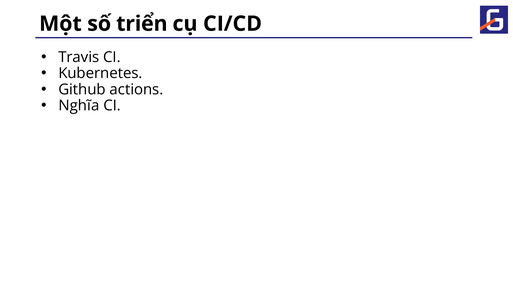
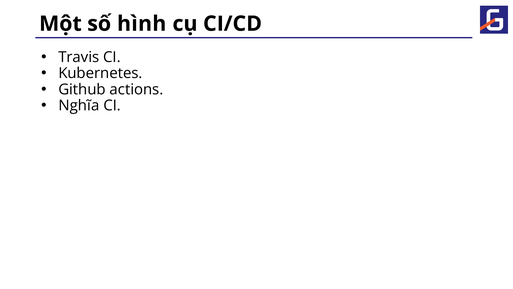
triển: triển -> hình
